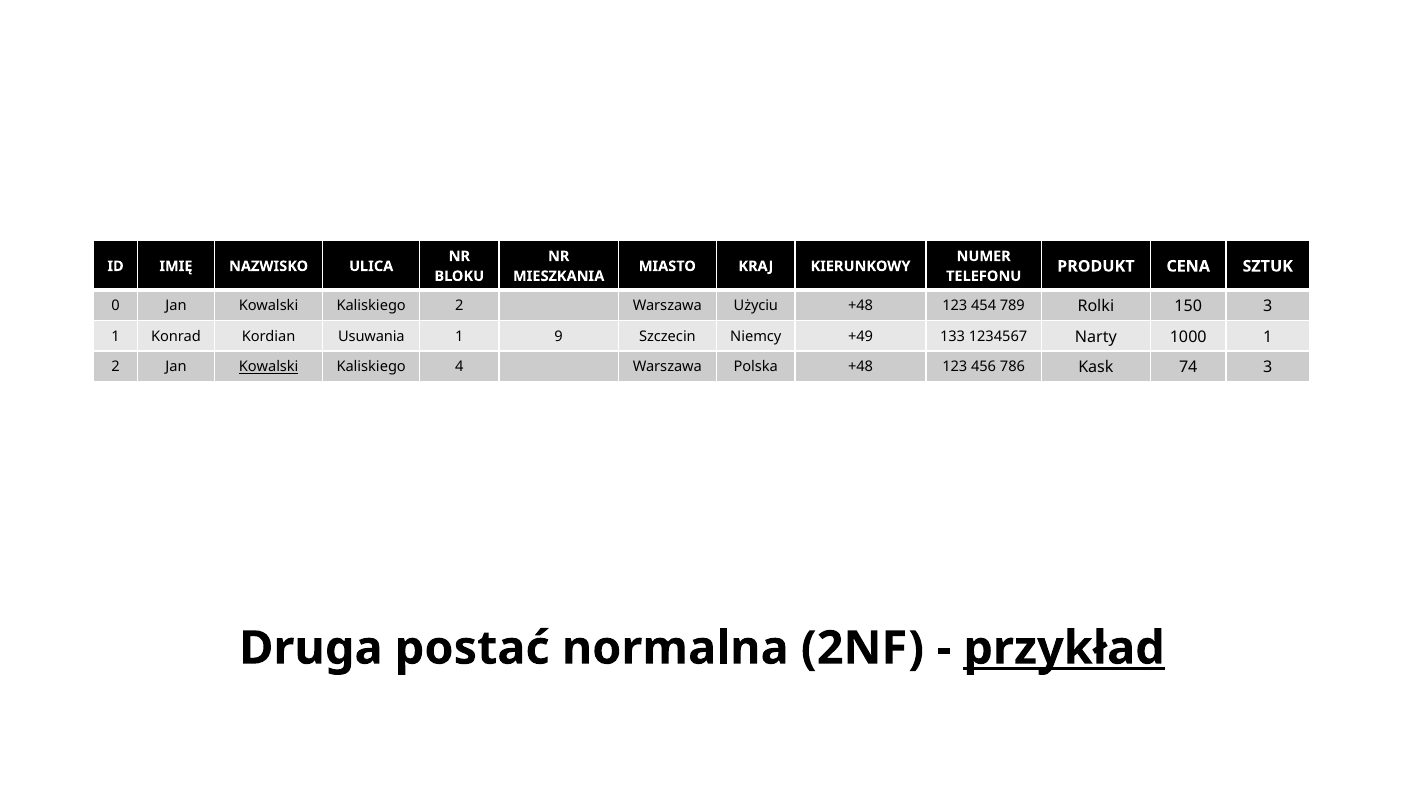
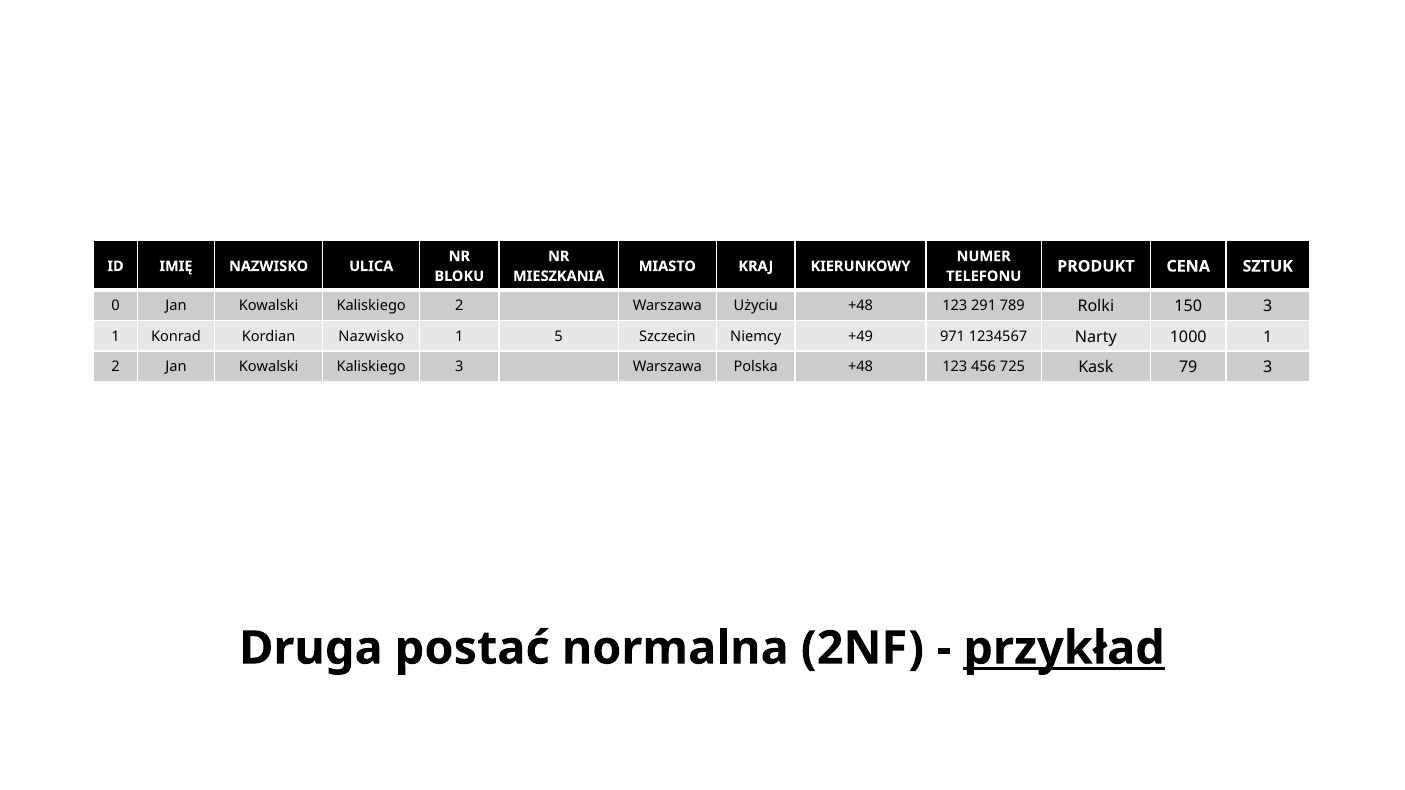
454: 454 -> 291
Kordian Usuwania: Usuwania -> Nazwisko
9: 9 -> 5
133: 133 -> 971
Kowalski at (269, 367) underline: present -> none
Kaliskiego 4: 4 -> 3
786: 786 -> 725
74: 74 -> 79
